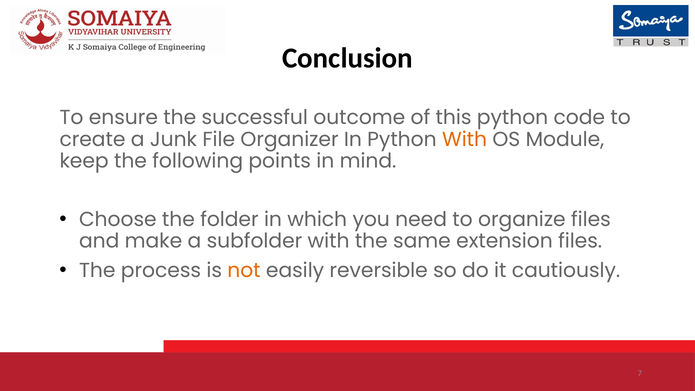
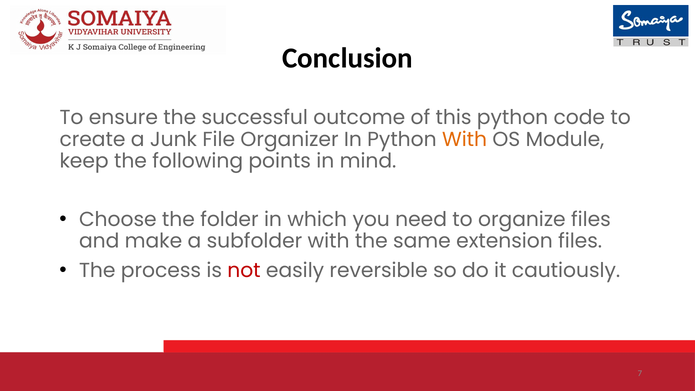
not colour: orange -> red
